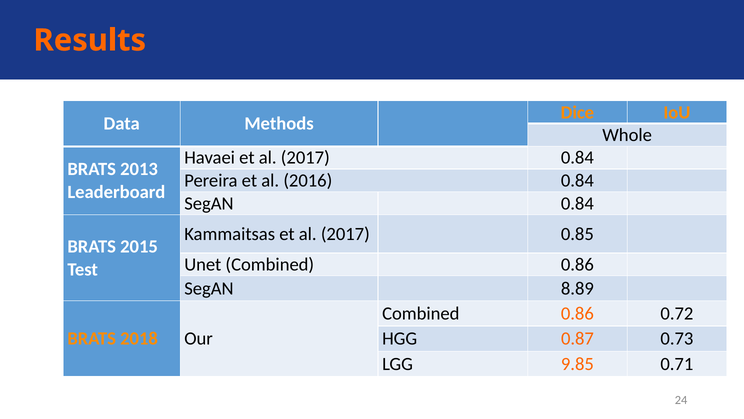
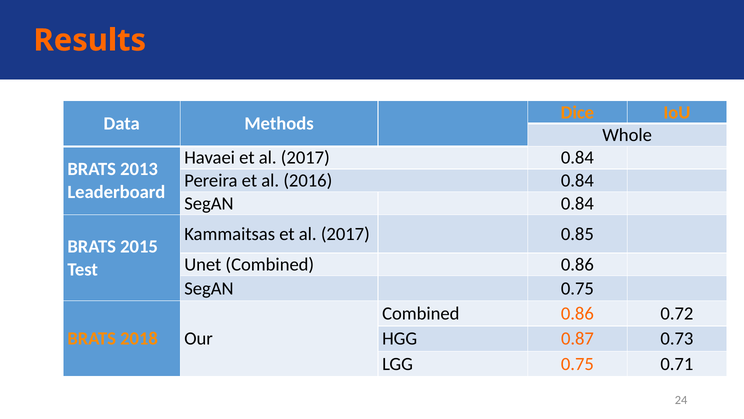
SegAN 8.89: 8.89 -> 0.75
LGG 9.85: 9.85 -> 0.75
